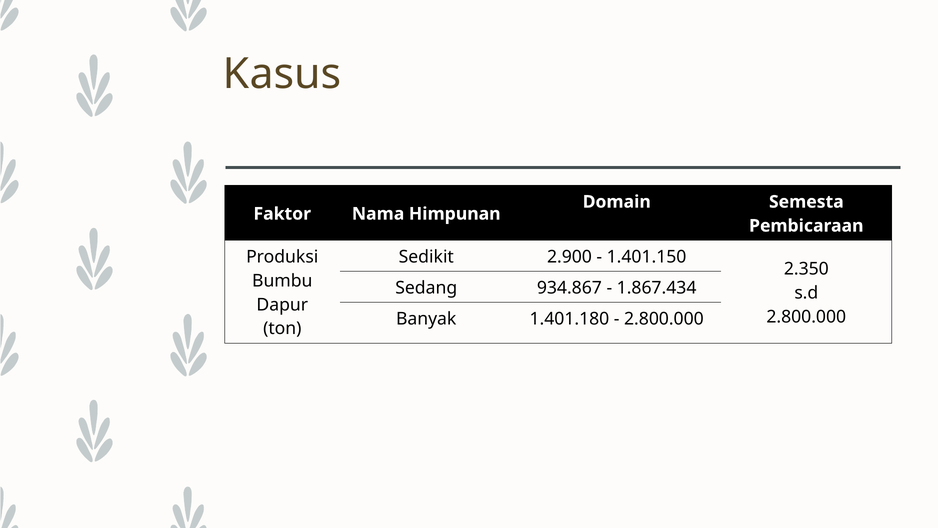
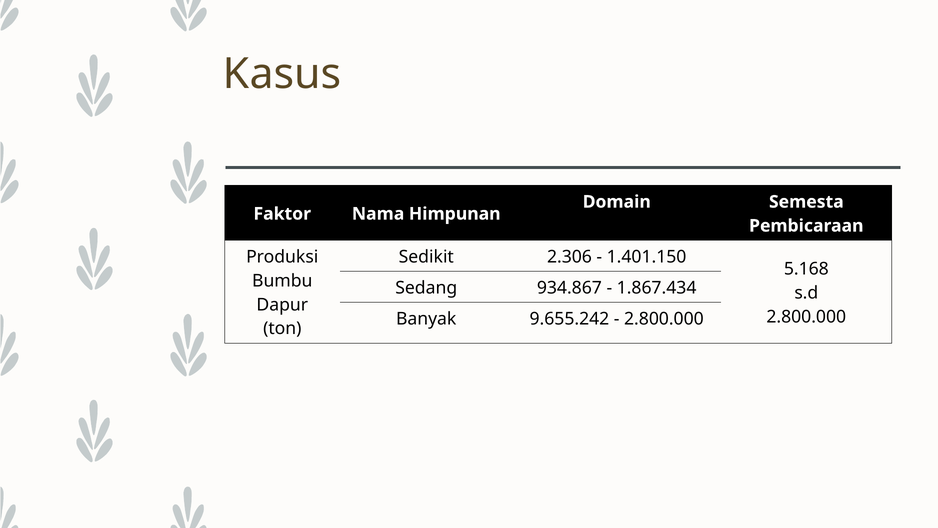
2.900: 2.900 -> 2.306
2.350: 2.350 -> 5.168
1.401.180: 1.401.180 -> 9.655.242
